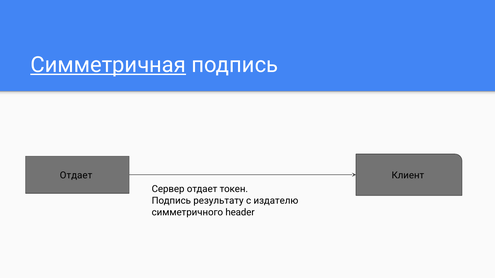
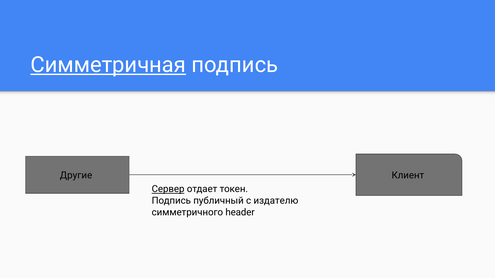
Отдает at (76, 176): Отдает -> Другие
Сервер underline: none -> present
результату: результату -> публичный
